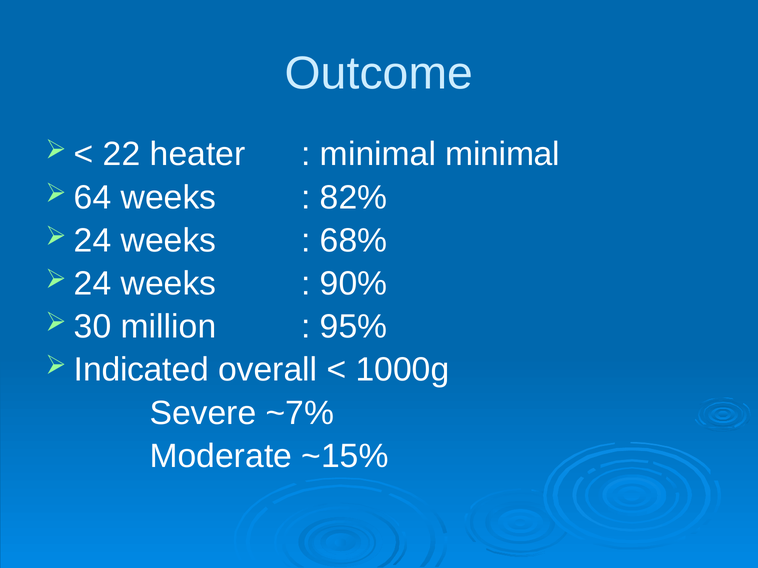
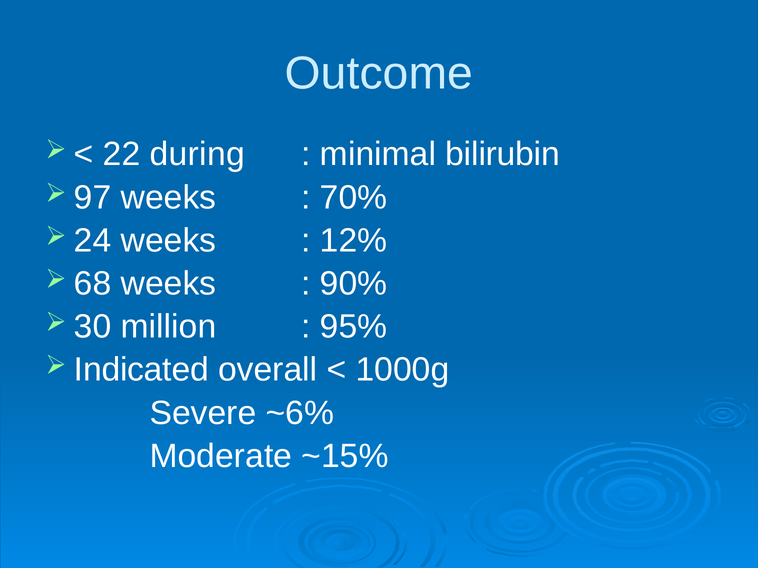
heater: heater -> during
minimal minimal: minimal -> bilirubin
64: 64 -> 97
82%: 82% -> 70%
68%: 68% -> 12%
24 at (93, 284): 24 -> 68
~7%: ~7% -> ~6%
